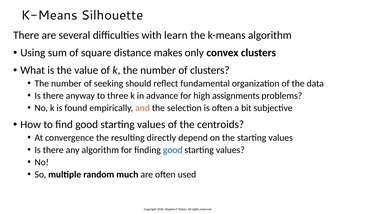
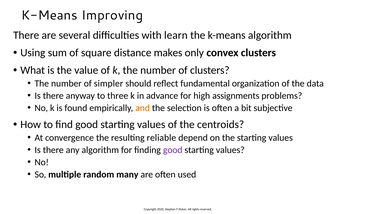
Silhouette: Silhouette -> Improving
seeking: seeking -> simpler
directly: directly -> reliable
good at (173, 150) colour: blue -> purple
much: much -> many
